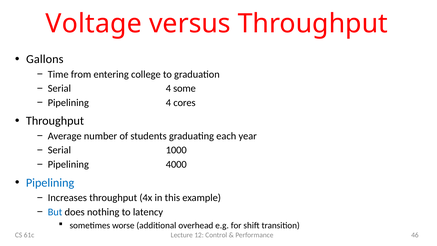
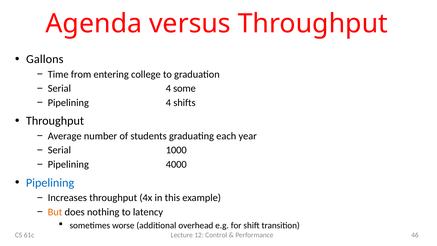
Voltage: Voltage -> Agenda
cores: cores -> shifts
But colour: blue -> orange
